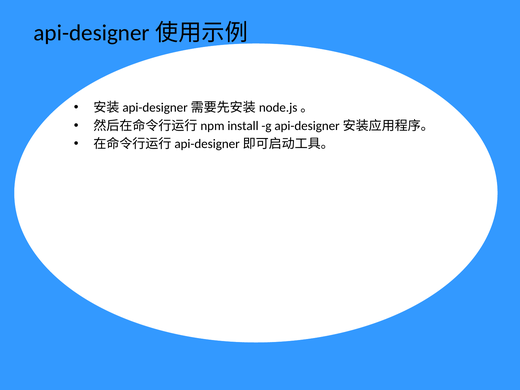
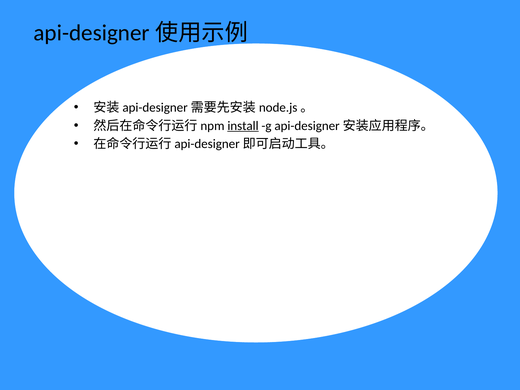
install underline: none -> present
